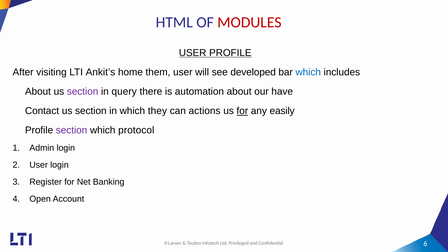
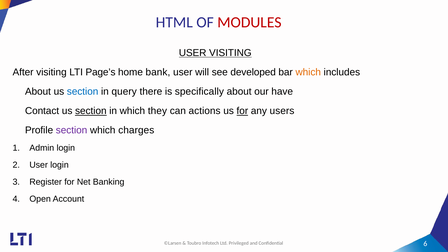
USER PROFILE: PROFILE -> VISITING
Ankit’s: Ankit’s -> Page’s
them: them -> bank
which at (308, 72) colour: blue -> orange
section at (83, 92) colour: purple -> blue
automation: automation -> specifically
section at (91, 111) underline: none -> present
easily: easily -> users
protocol: protocol -> charges
